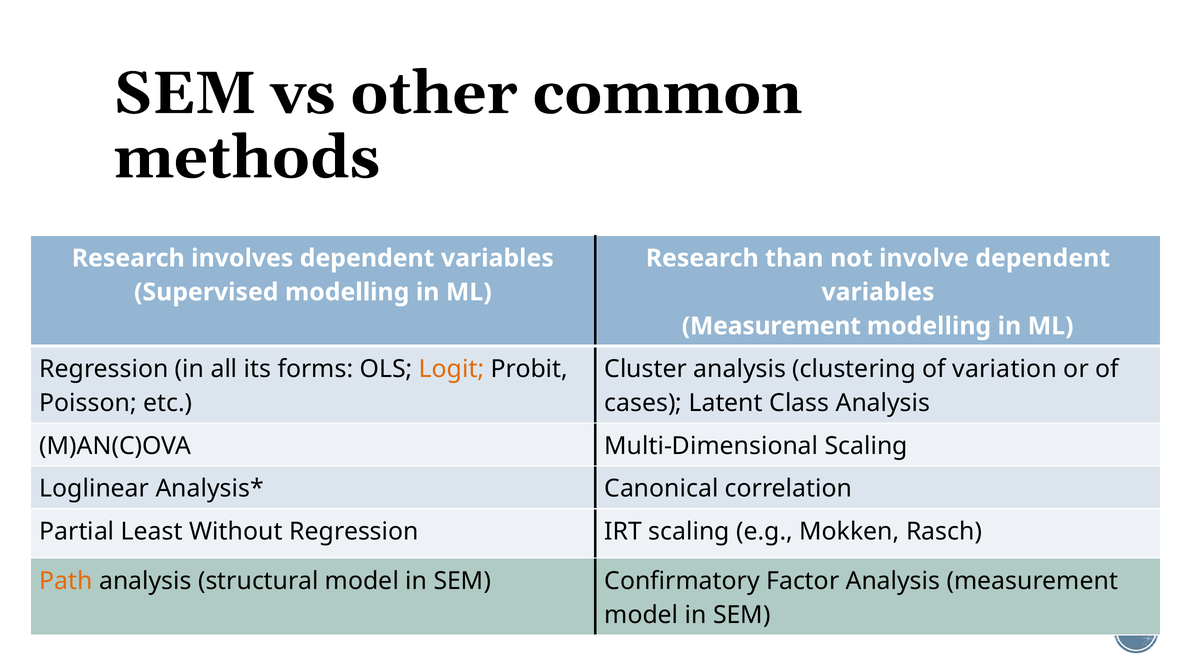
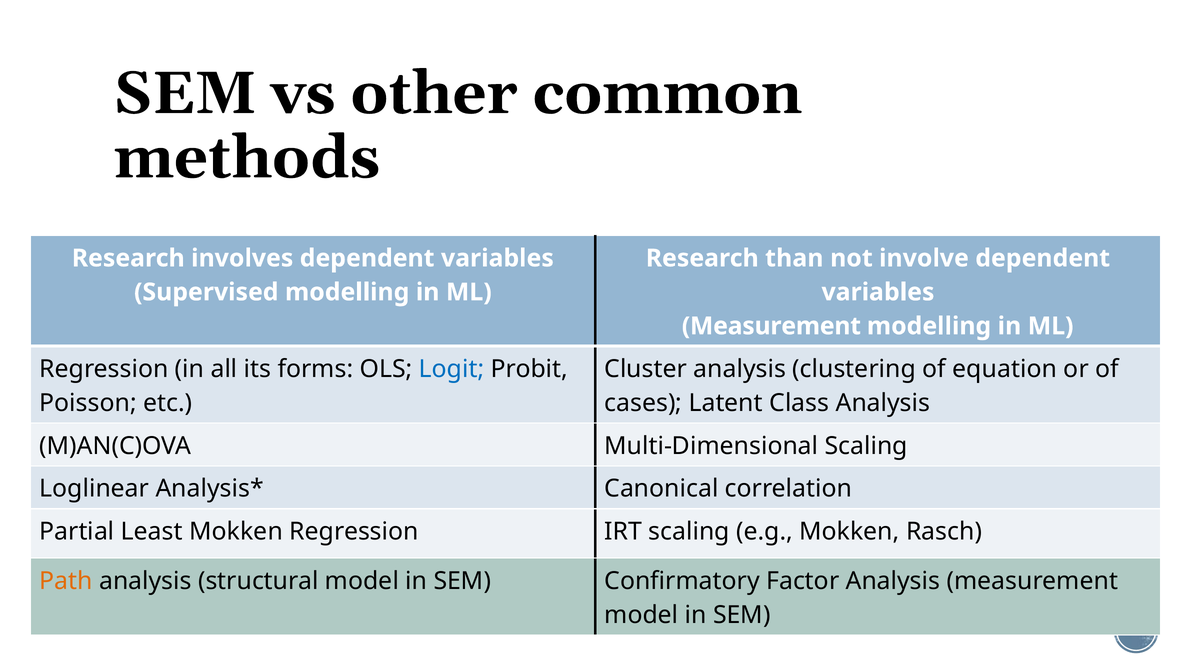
Logit colour: orange -> blue
variation: variation -> equation
Least Without: Without -> Mokken
